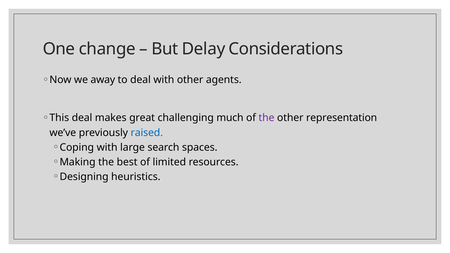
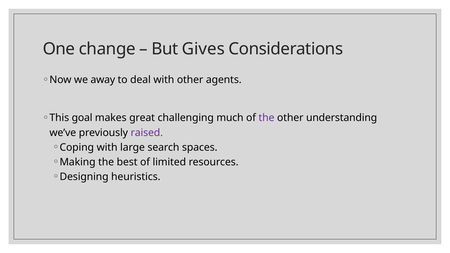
Delay: Delay -> Gives
This deal: deal -> goal
representation: representation -> understanding
raised colour: blue -> purple
